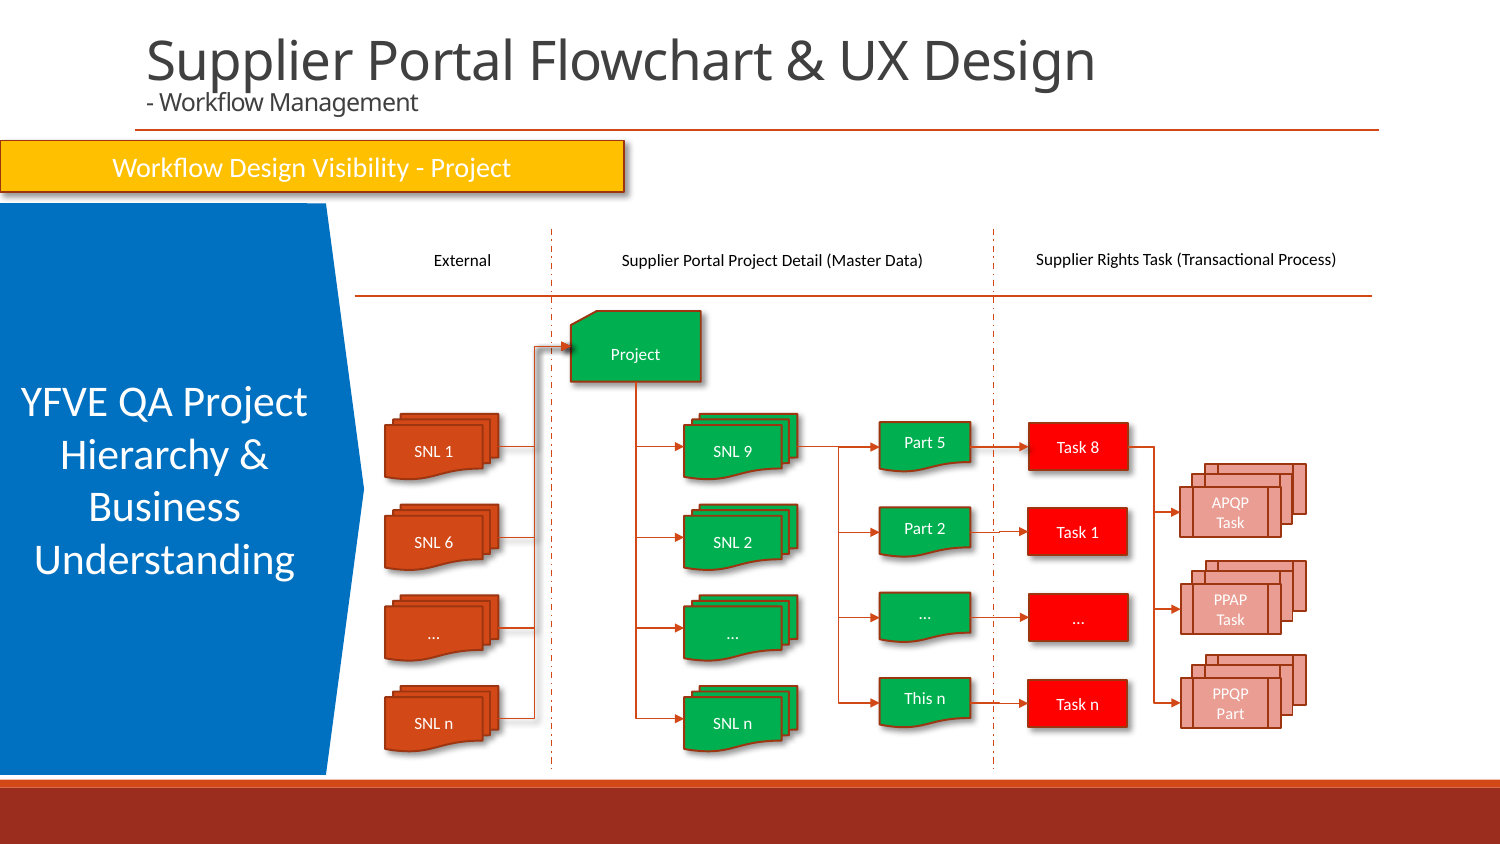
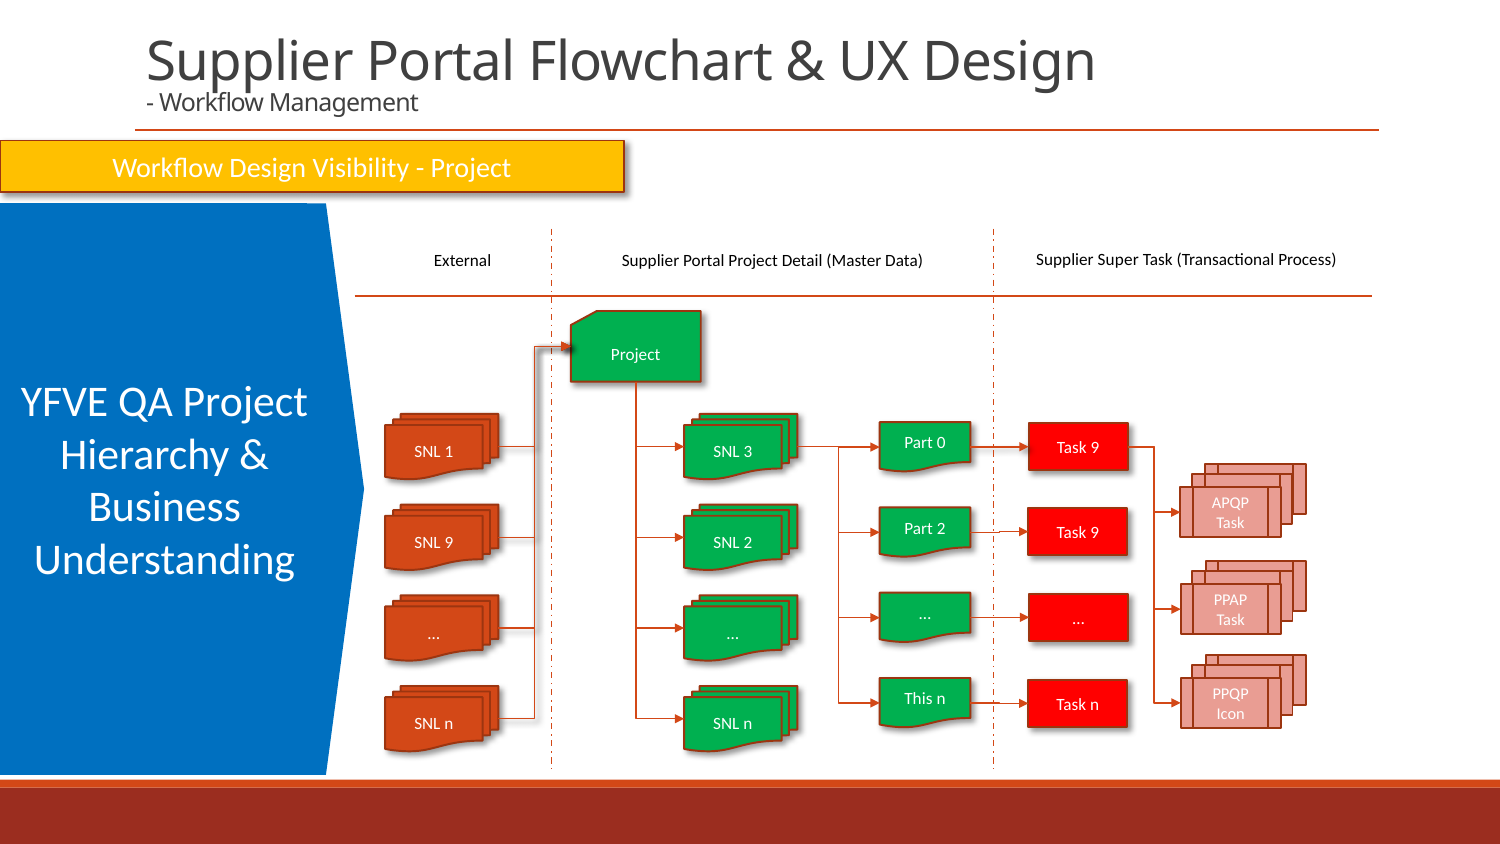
Rights: Rights -> Super
5: 5 -> 0
8 at (1095, 448): 8 -> 9
9: 9 -> 3
1 at (1095, 533): 1 -> 9
SNL 6: 6 -> 9
Part at (1231, 714): Part -> Icon
